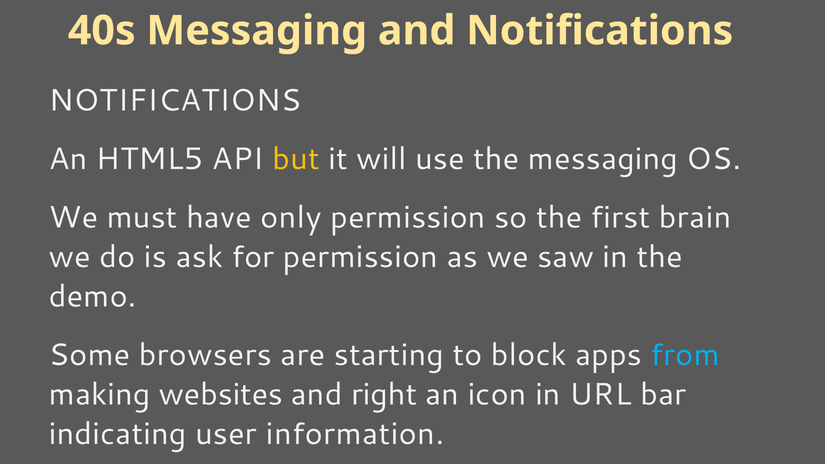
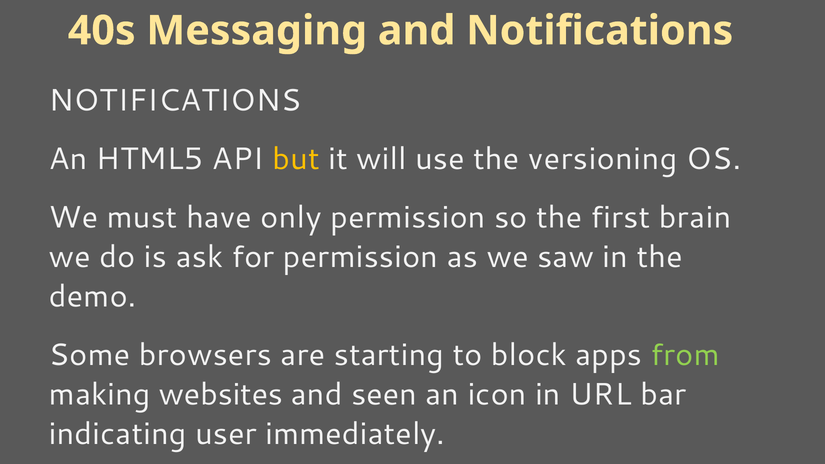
the messaging: messaging -> versioning
from colour: light blue -> light green
right: right -> seen
information: information -> immediately
